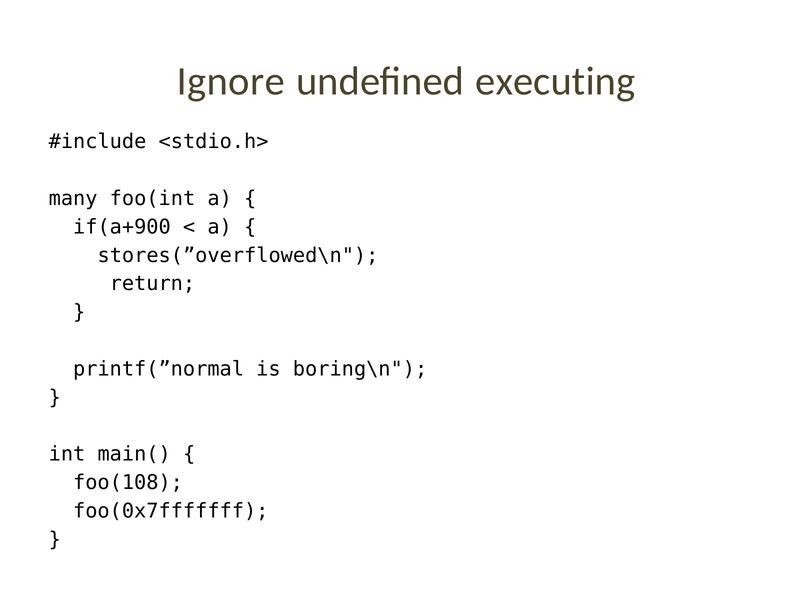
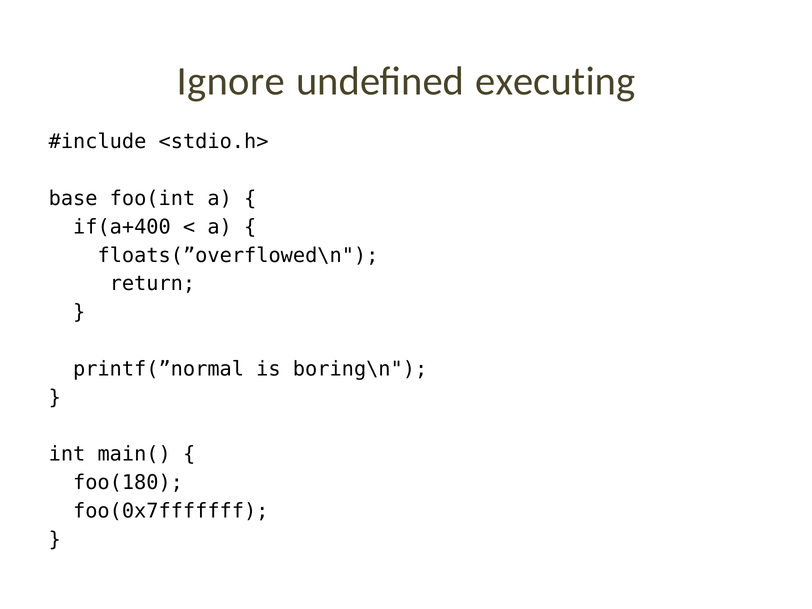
many: many -> base
if(a+900: if(a+900 -> if(a+400
stores(”overflowed\n: stores(”overflowed\n -> floats(”overflowed\n
foo(108: foo(108 -> foo(180
